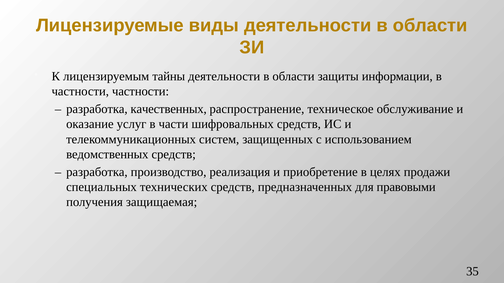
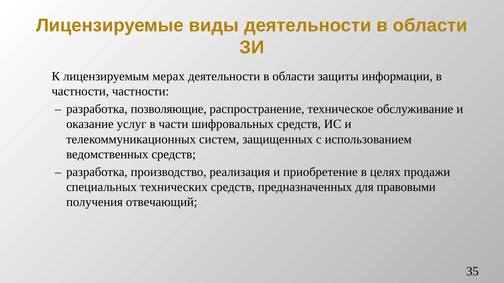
тайны: тайны -> мерах
качественных: качественных -> позволяющие
защищаемая: защищаемая -> отвечающий
